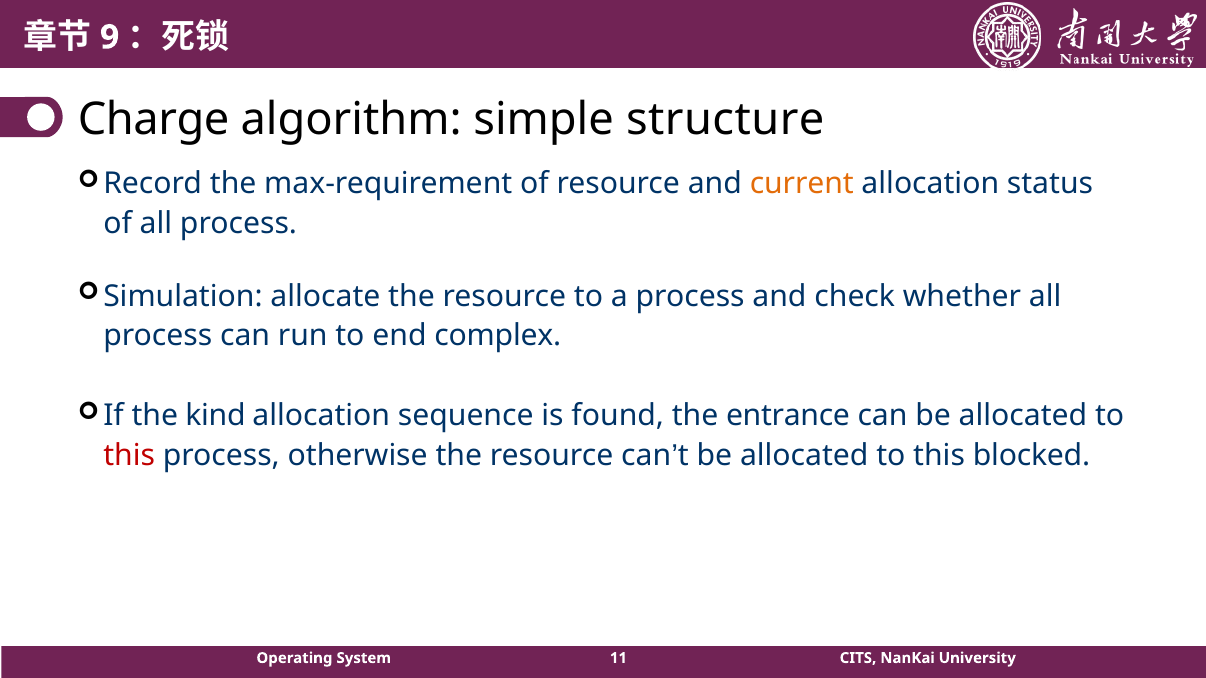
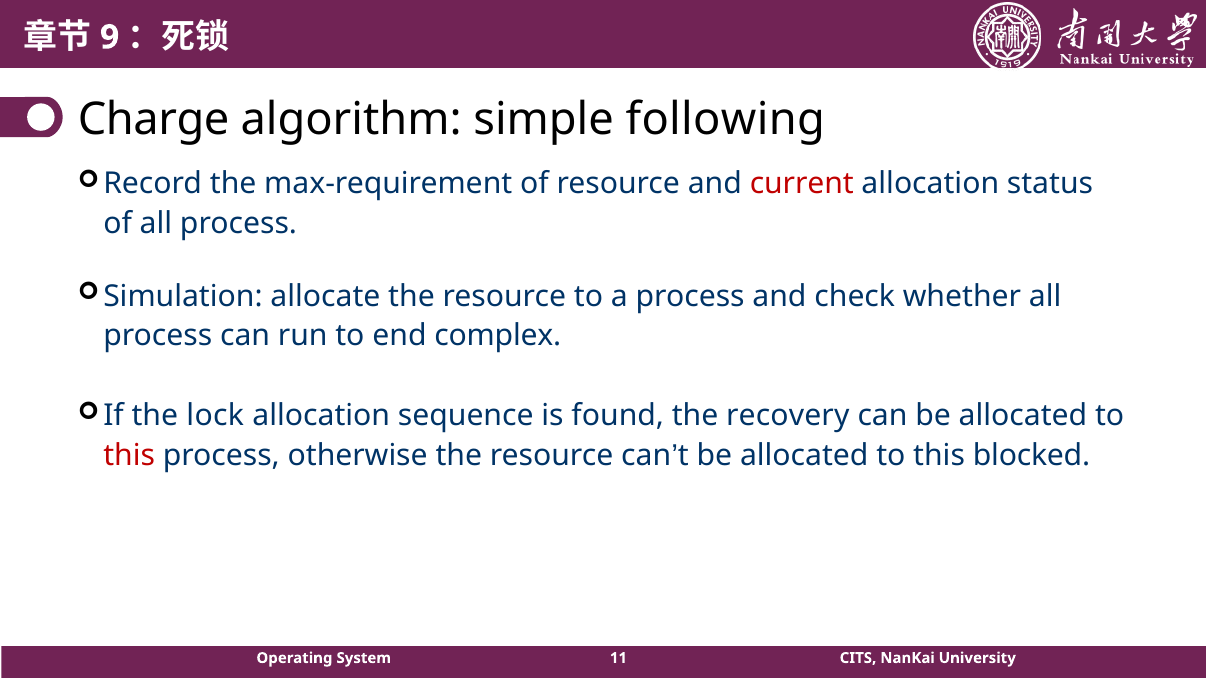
structure: structure -> following
current colour: orange -> red
kind: kind -> lock
entrance: entrance -> recovery
